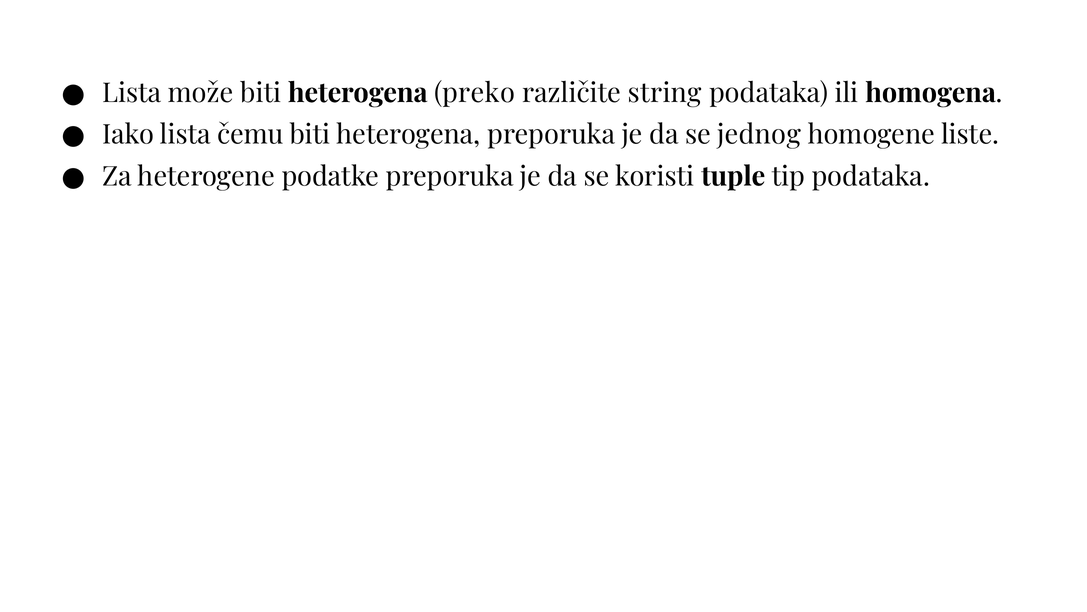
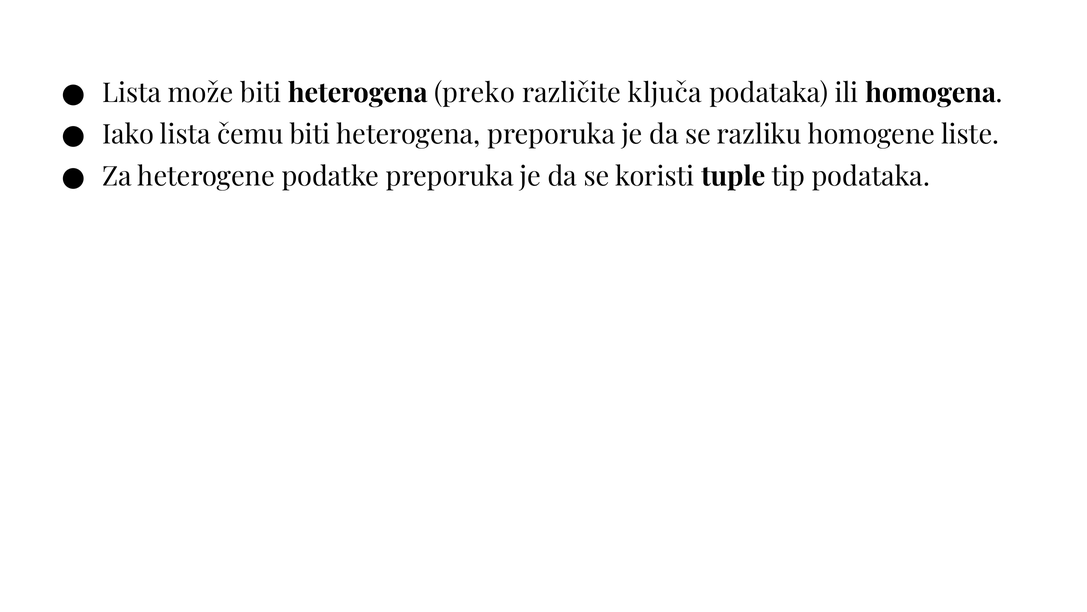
string: string -> ključa
jednog: jednog -> razliku
